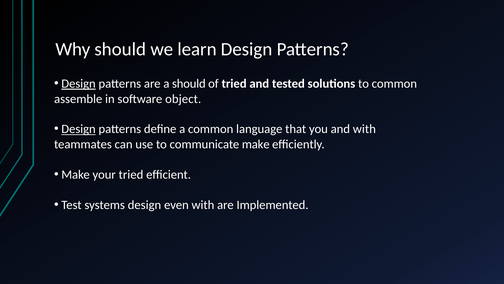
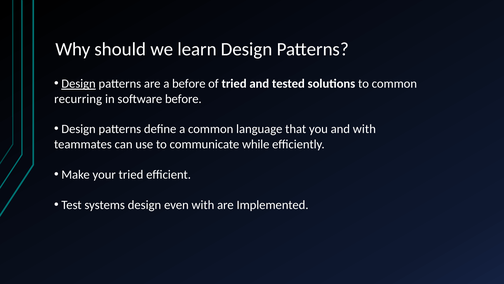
a should: should -> before
assemble: assemble -> recurring
software object: object -> before
Design at (79, 129) underline: present -> none
communicate make: make -> while
